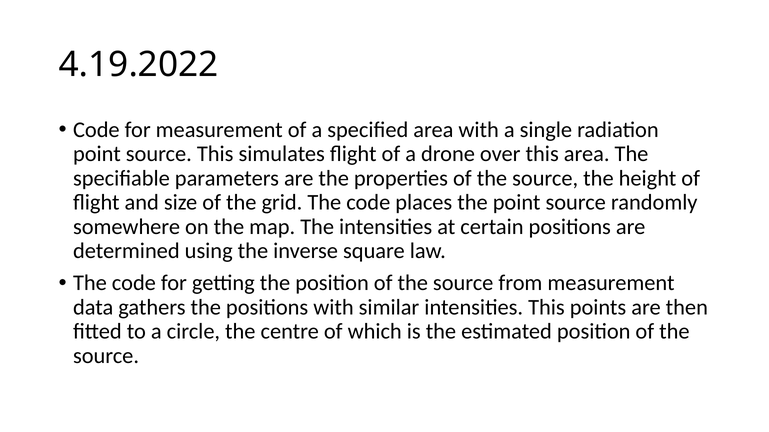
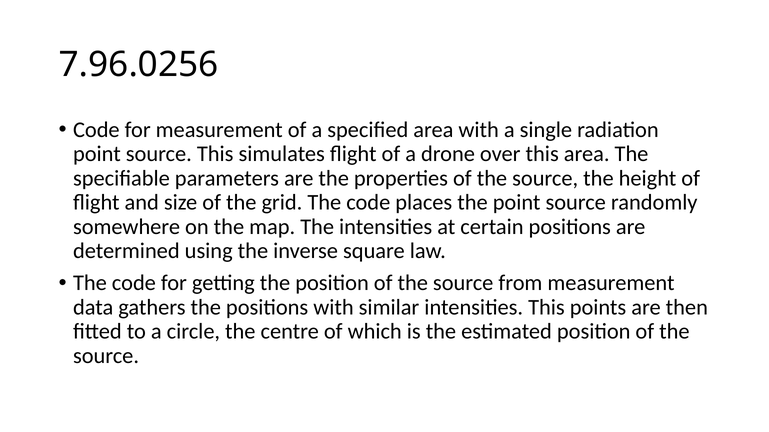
4.19.2022: 4.19.2022 -> 7.96.0256
